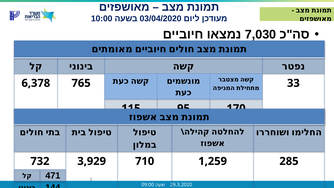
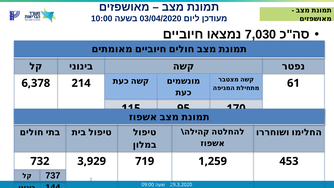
765: 765 -> 214
33: 33 -> 61
710: 710 -> 719
285: 285 -> 453
471: 471 -> 737
